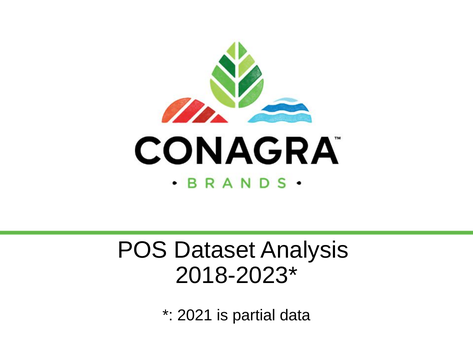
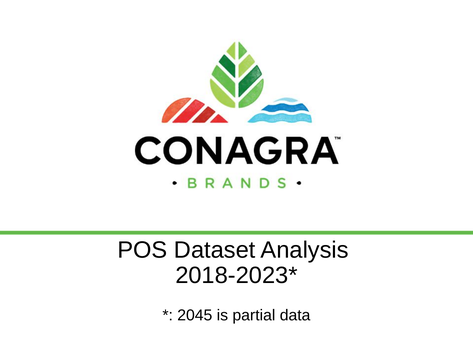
2021: 2021 -> 2045
